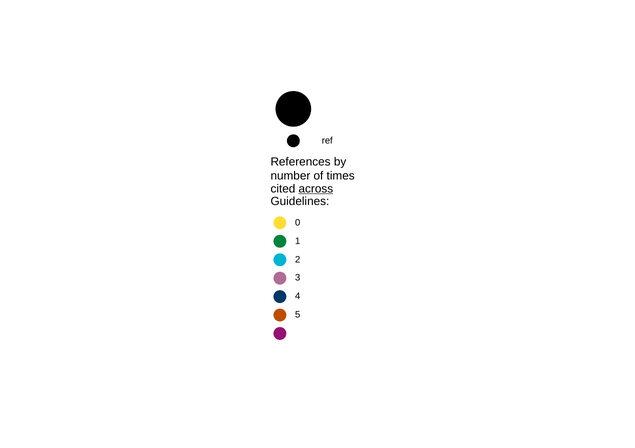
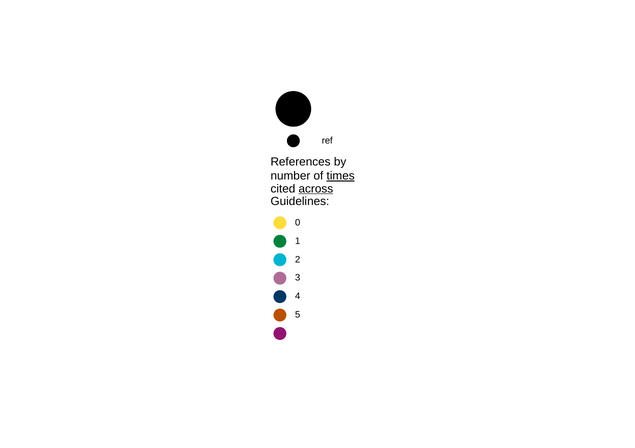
times underline: none -> present
